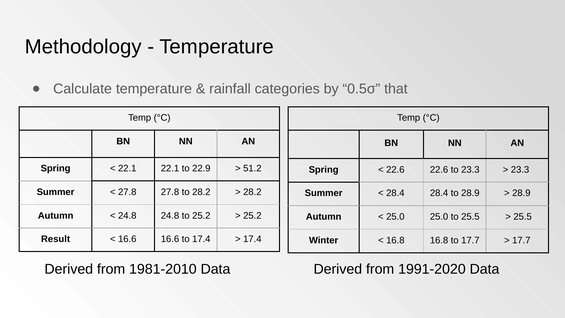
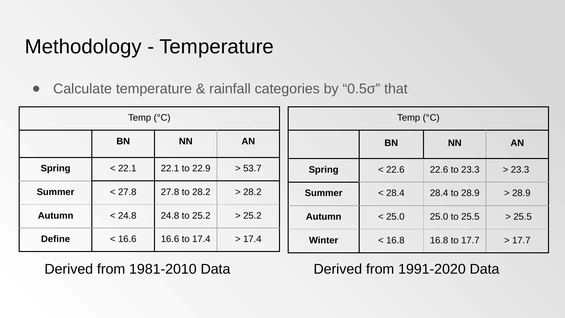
51.2: 51.2 -> 53.7
Result: Result -> Define
